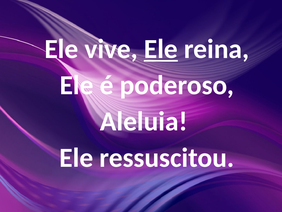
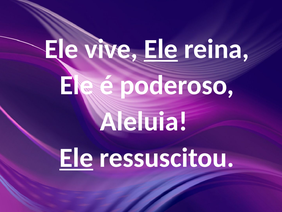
Ele at (76, 157) underline: none -> present
